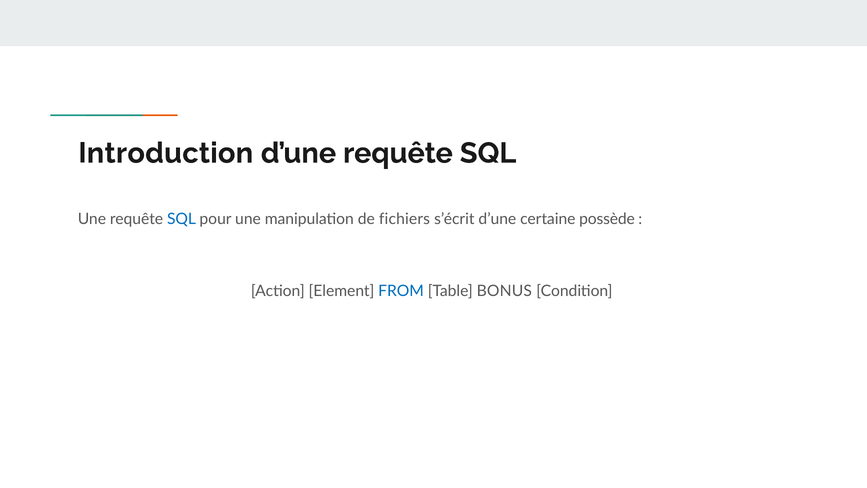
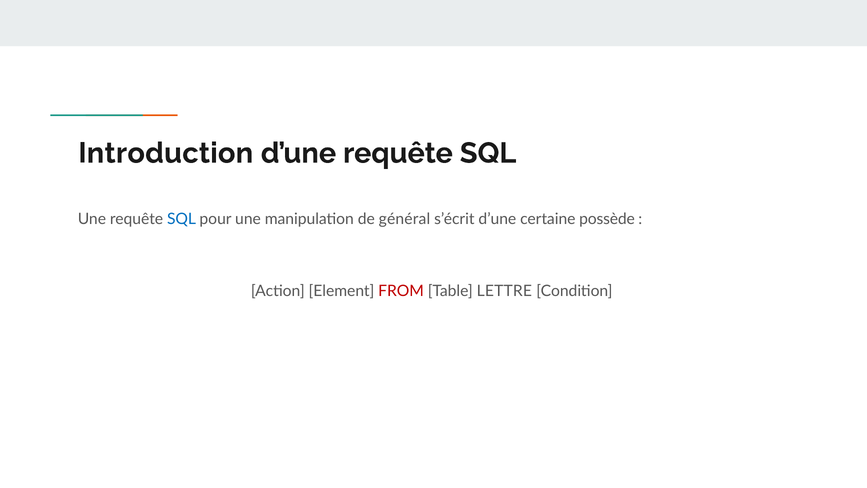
fichiers: fichiers -> général
FROM colour: blue -> red
BONUS: BONUS -> LETTRE
